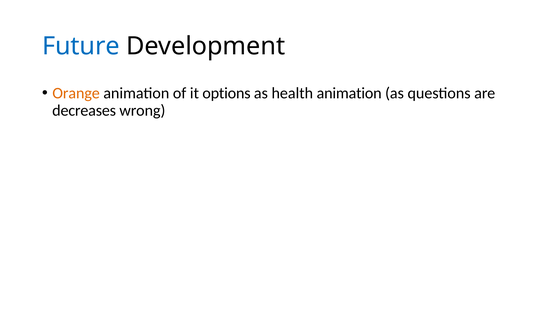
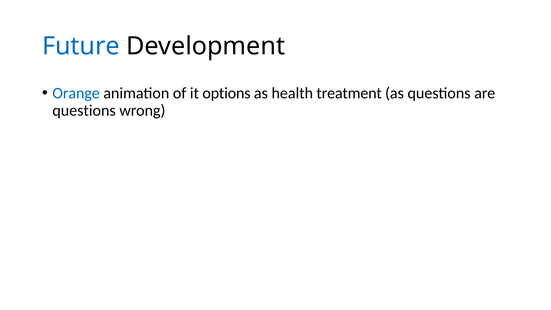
Orange colour: orange -> blue
health animation: animation -> treatment
decreases at (84, 111): decreases -> questions
